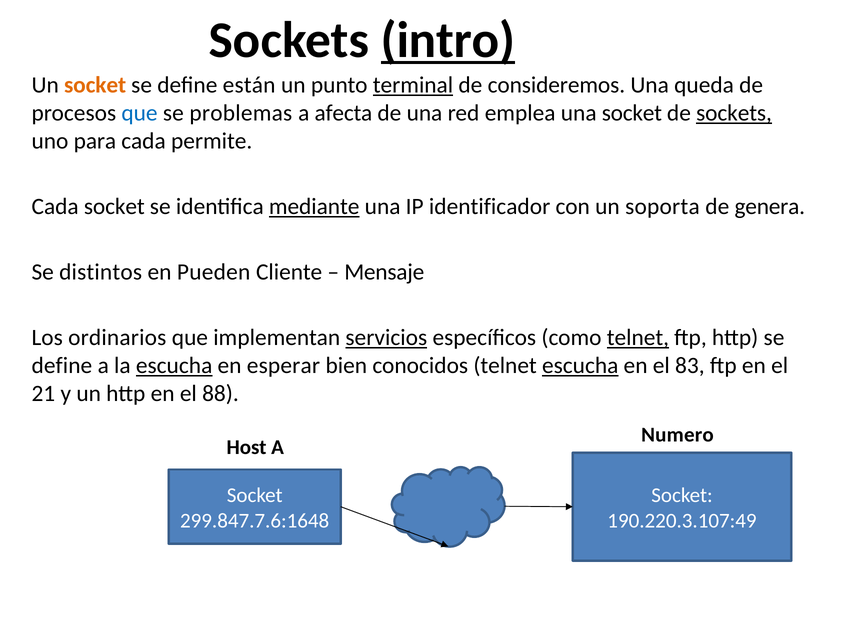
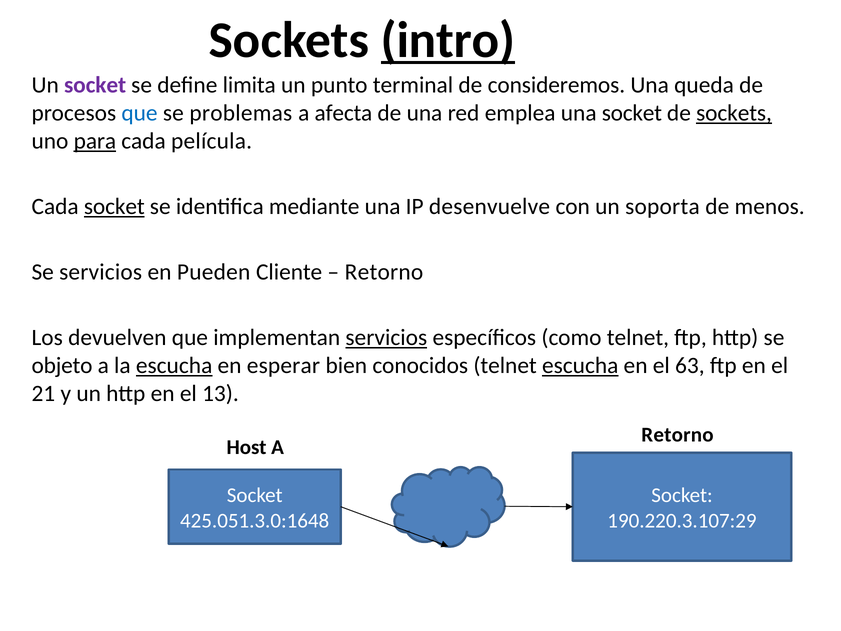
socket at (95, 85) colour: orange -> purple
están: están -> limita
terminal underline: present -> none
para underline: none -> present
permite: permite -> película
socket at (114, 207) underline: none -> present
mediante underline: present -> none
identificador: identificador -> desenvuelve
genera: genera -> menos
Se distintos: distintos -> servicios
Mensaje at (384, 272): Mensaje -> Retorno
ordinarios: ordinarios -> devuelven
telnet at (638, 337) underline: present -> none
define at (62, 365): define -> objeto
83: 83 -> 63
88: 88 -> 13
Numero at (677, 435): Numero -> Retorno
299.847.7.6:1648: 299.847.7.6:1648 -> 425.051.3.0:1648
190.220.3.107:49: 190.220.3.107:49 -> 190.220.3.107:29
